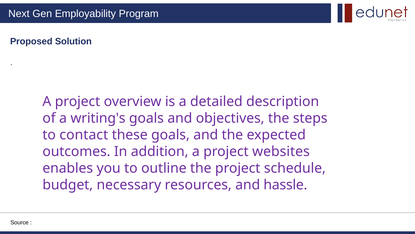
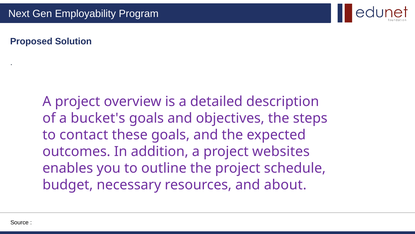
writing's: writing's -> bucket's
hassle: hassle -> about
